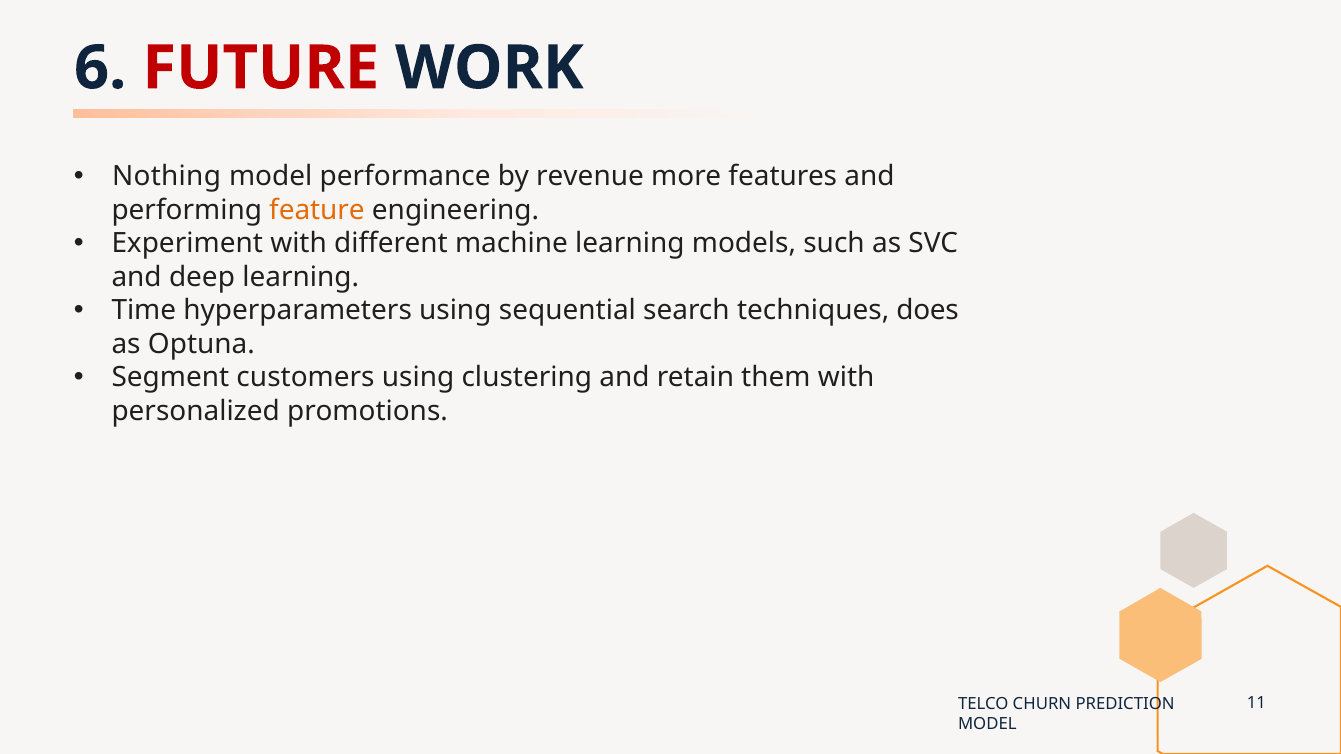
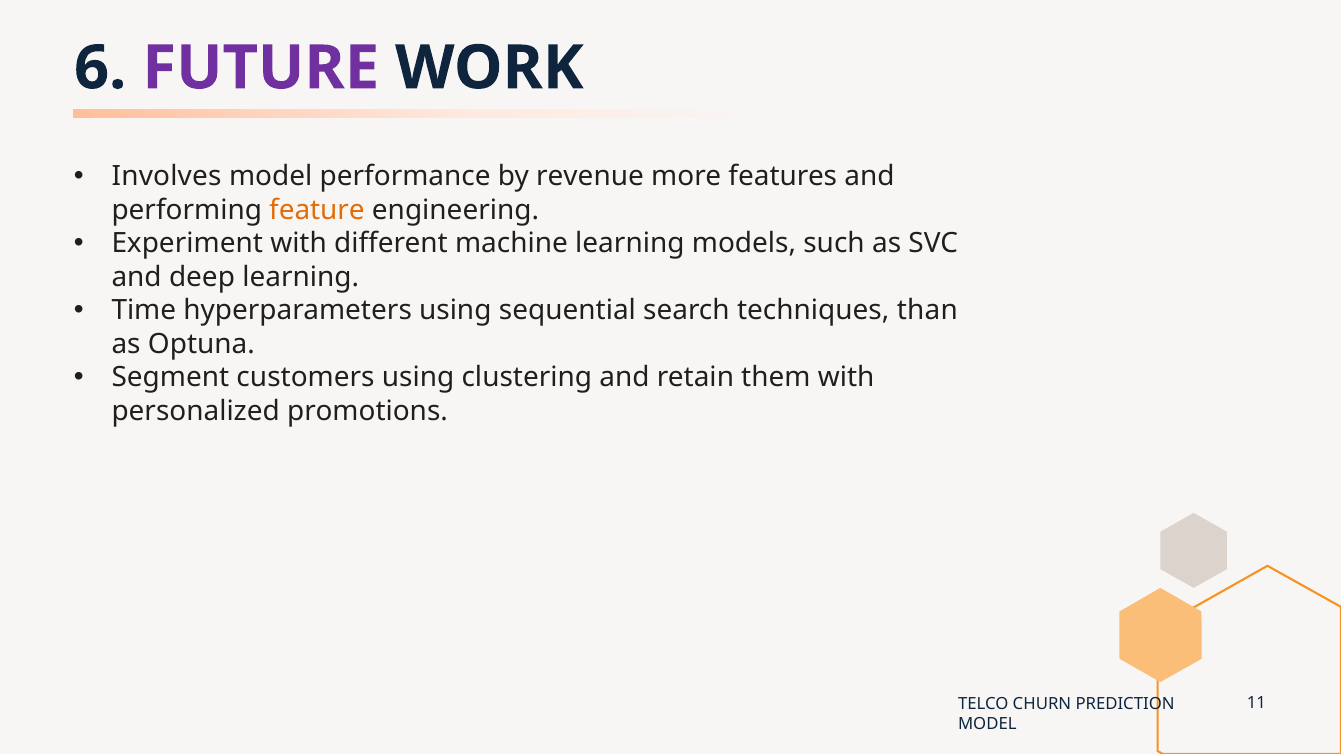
FUTURE colour: red -> purple
Nothing: Nothing -> Involves
does: does -> than
